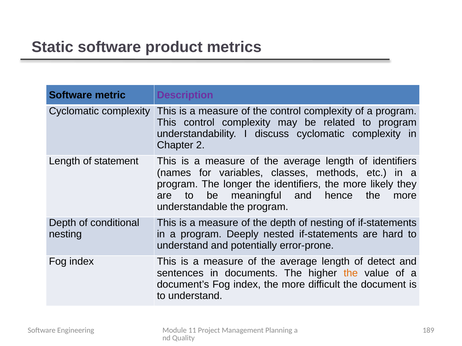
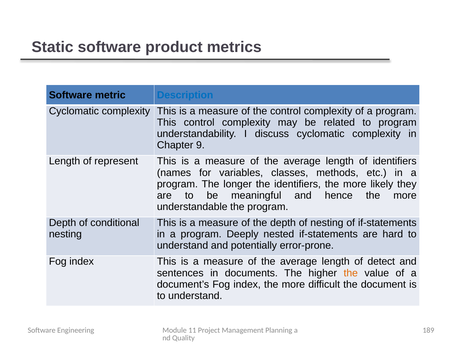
Description colour: purple -> blue
2: 2 -> 9
statement: statement -> represent
